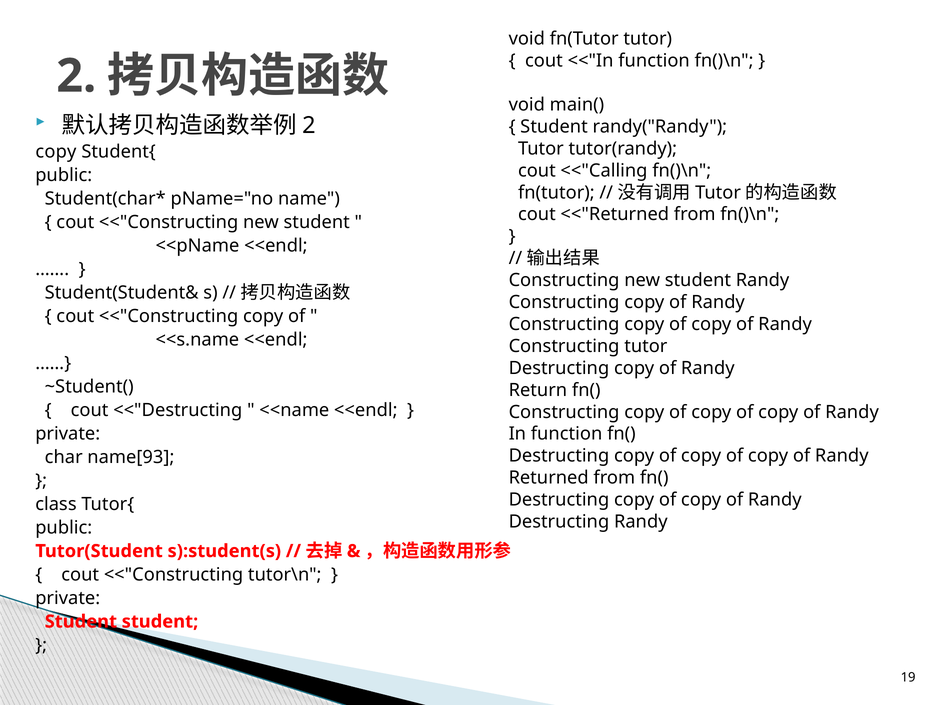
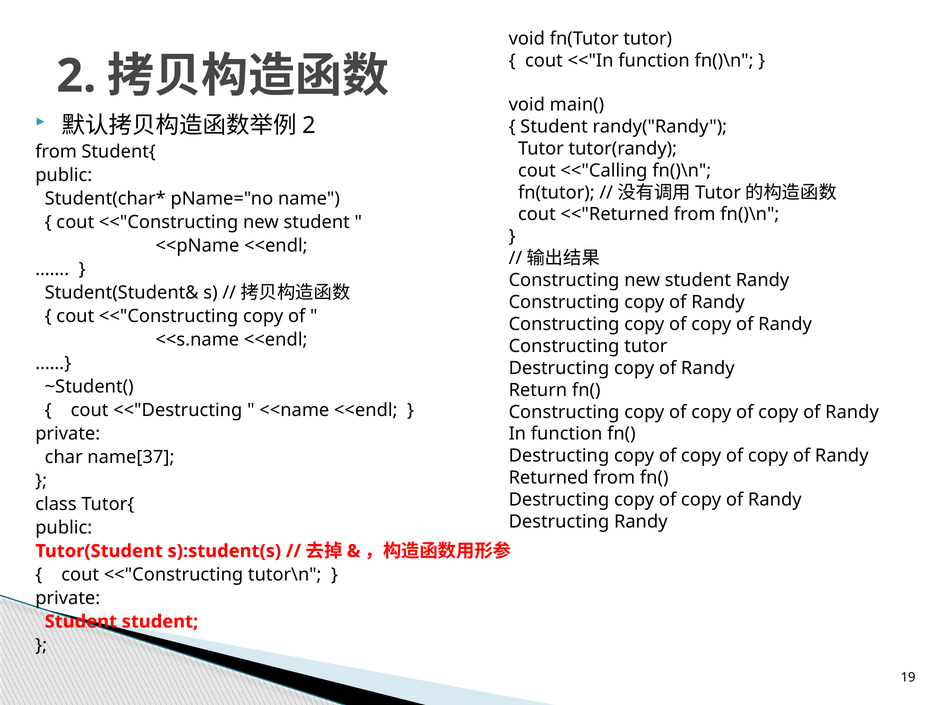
copy at (56, 152): copy -> from
name[93: name[93 -> name[37
